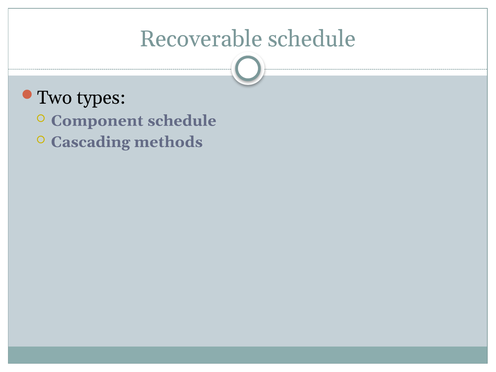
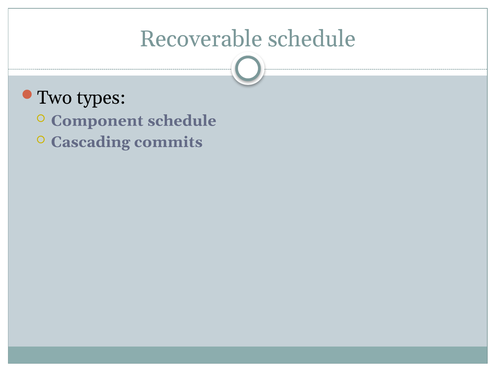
methods: methods -> commits
